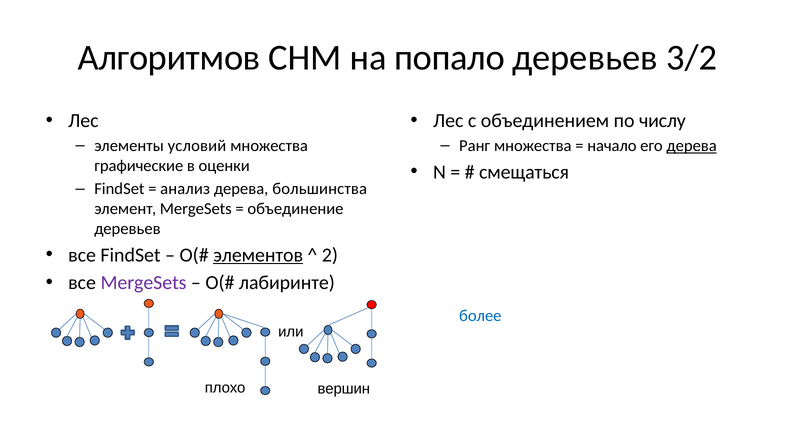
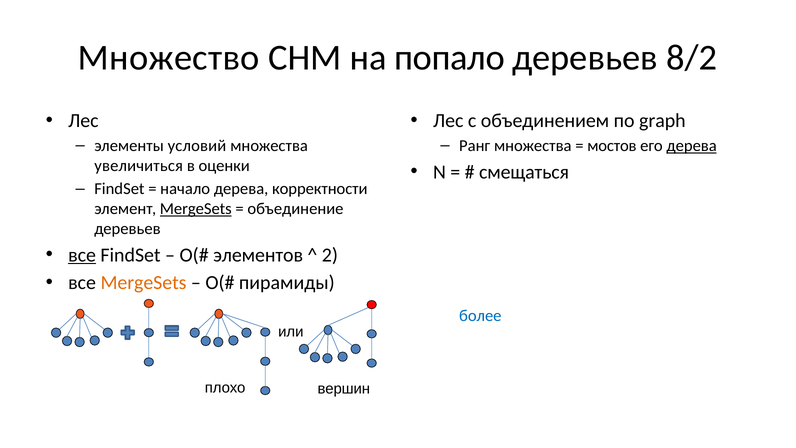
Алгоритмов: Алгоритмов -> Множество
3/2: 3/2 -> 8/2
числу: числу -> graph
начало: начало -> мостов
графические at (139, 166): графические -> увеличиться
анализ: анализ -> начало
большинства: большинства -> корректности
MergeSets at (196, 209) underline: none -> present
все at (82, 255) underline: none -> present
элементов underline: present -> none
MergeSets at (144, 283) colour: purple -> orange
лабиринте: лабиринте -> пирамиды
